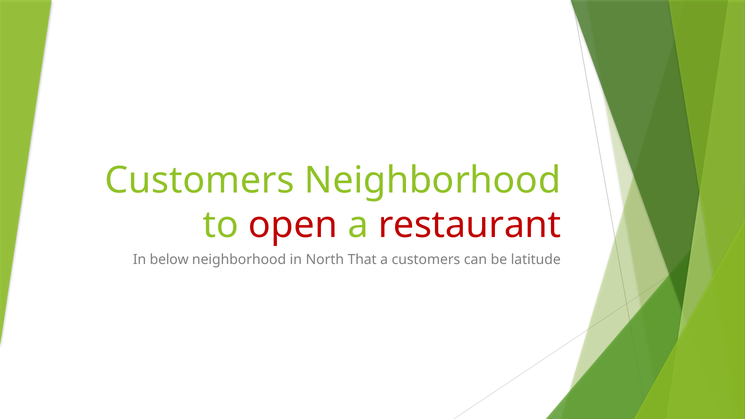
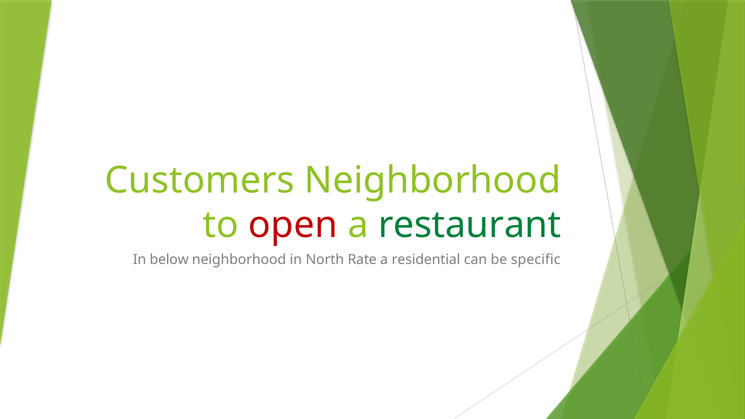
restaurant colour: red -> green
That: That -> Rate
a customers: customers -> residential
latitude: latitude -> specific
